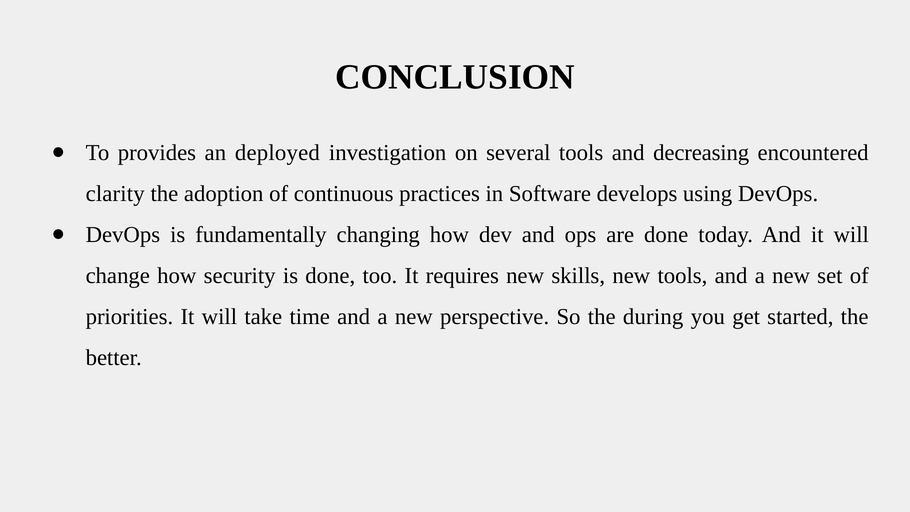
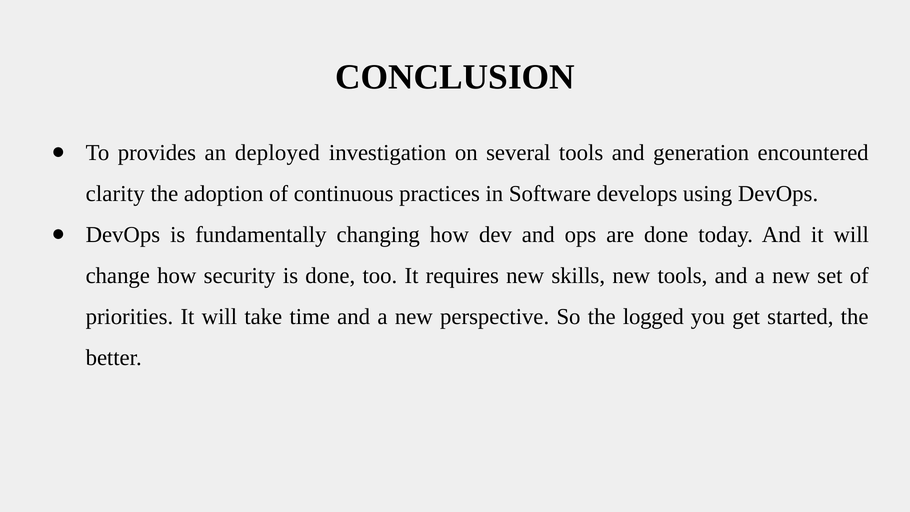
decreasing: decreasing -> generation
during: during -> logged
